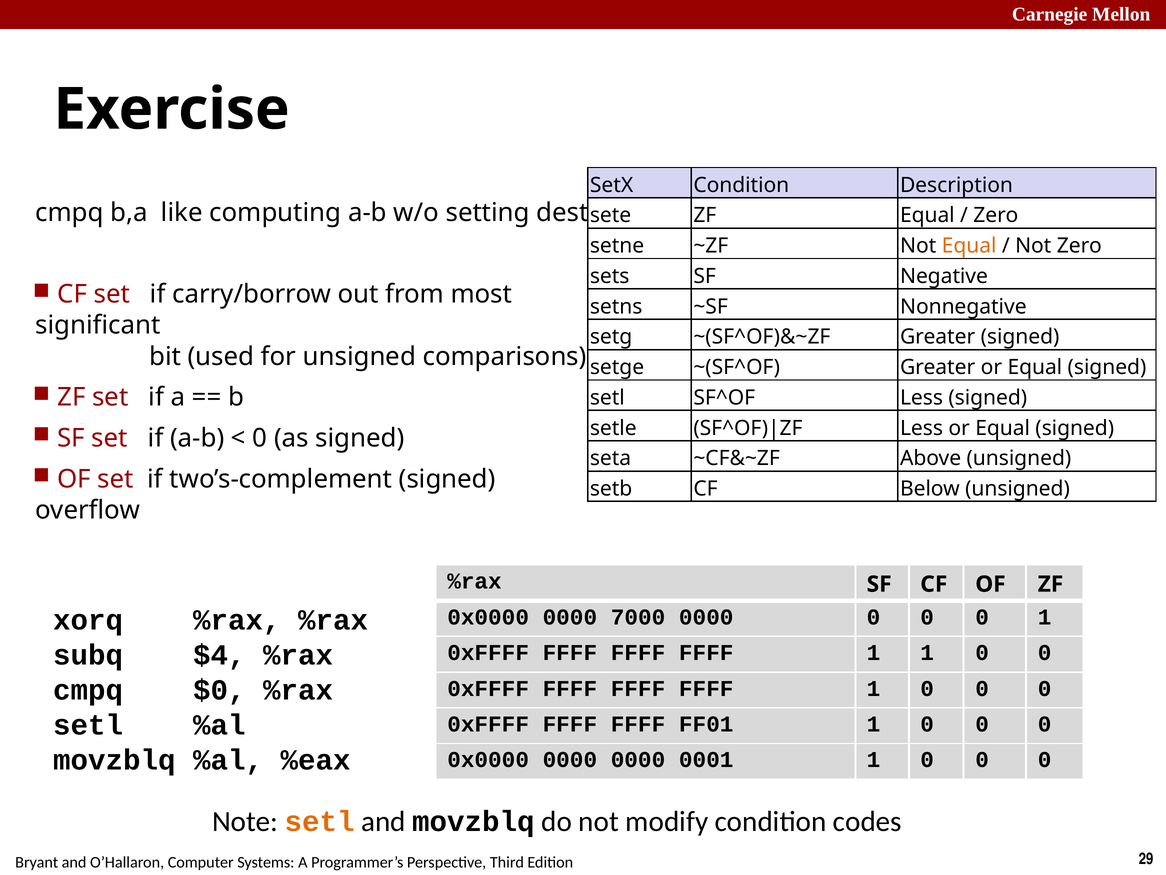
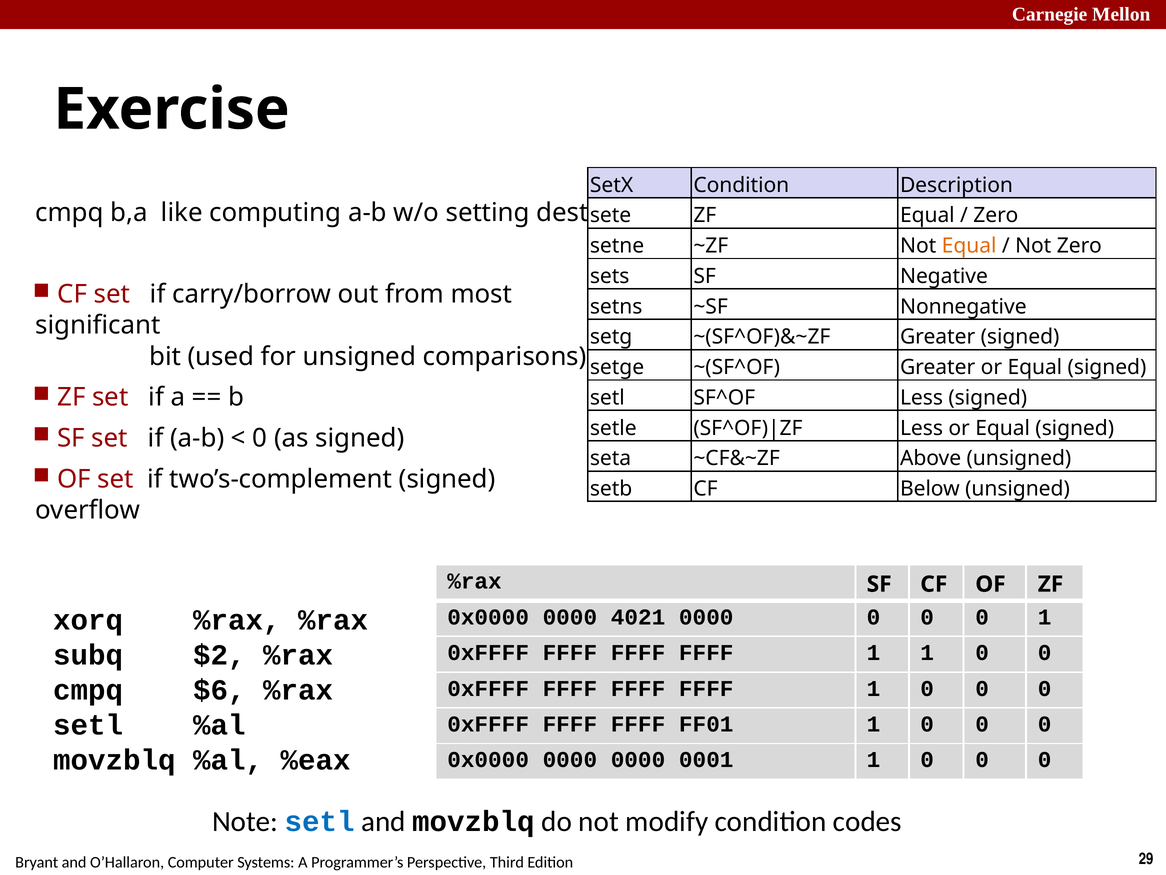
7000: 7000 -> 4021
$4: $4 -> $2
$0: $0 -> $6
setl at (320, 821) colour: orange -> blue
